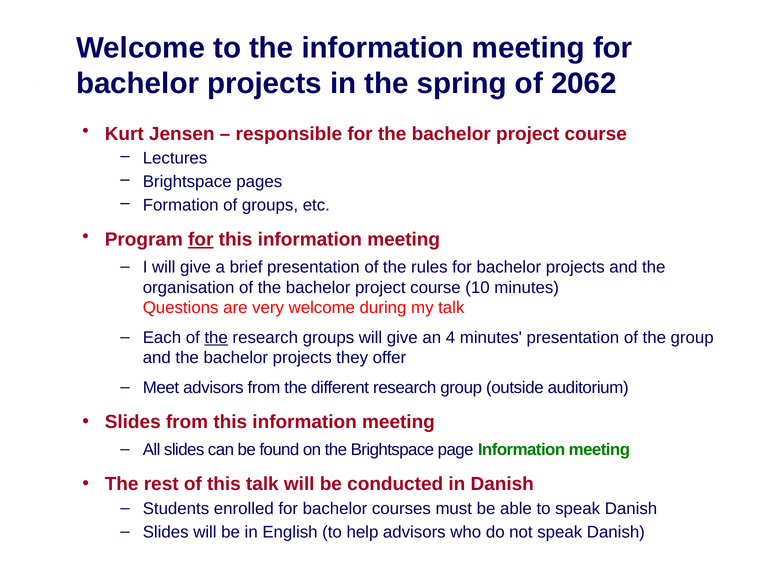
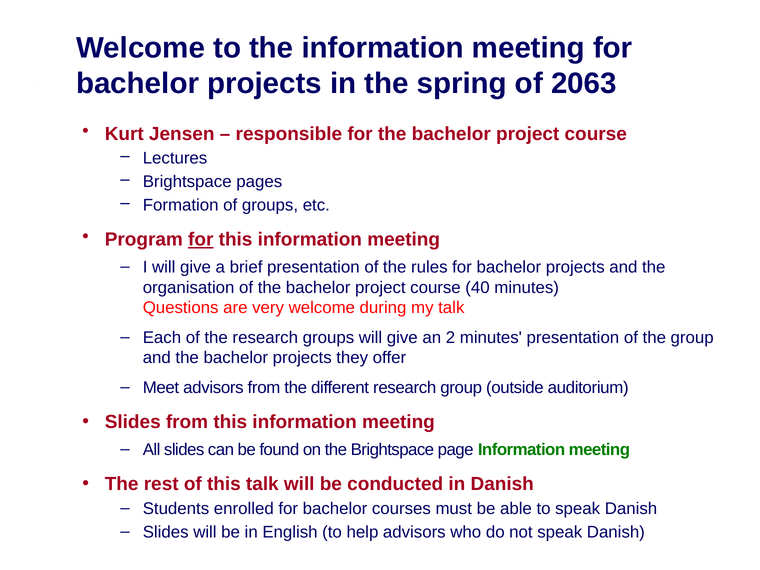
2062: 2062 -> 2063
10: 10 -> 40
the at (216, 338) underline: present -> none
4: 4 -> 2
